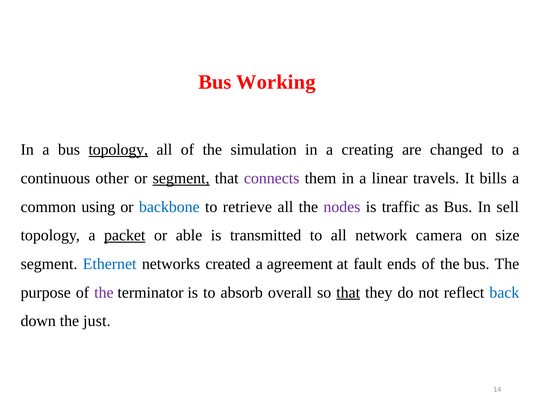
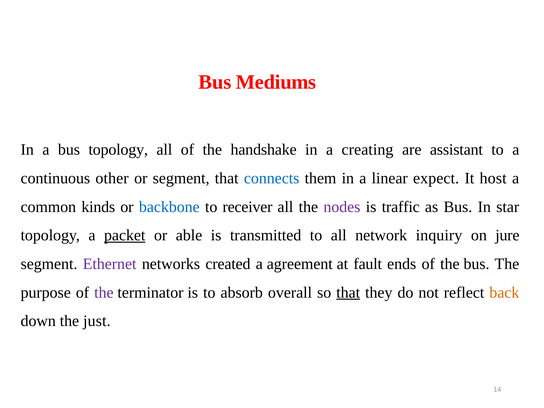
Working: Working -> Mediums
topology at (118, 150) underline: present -> none
simulation: simulation -> handshake
changed: changed -> assistant
segment at (181, 178) underline: present -> none
connects colour: purple -> blue
travels: travels -> expect
bills: bills -> host
using: using -> kinds
retrieve: retrieve -> receiver
sell: sell -> star
camera: camera -> inquiry
size: size -> jure
Ethernet colour: blue -> purple
back colour: blue -> orange
